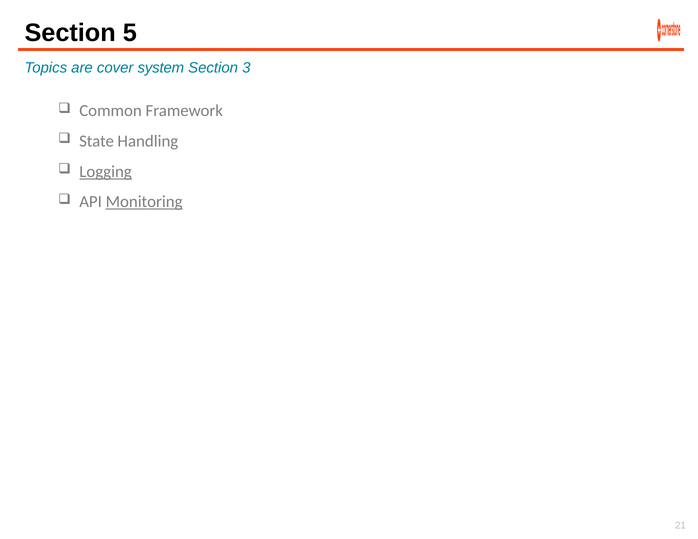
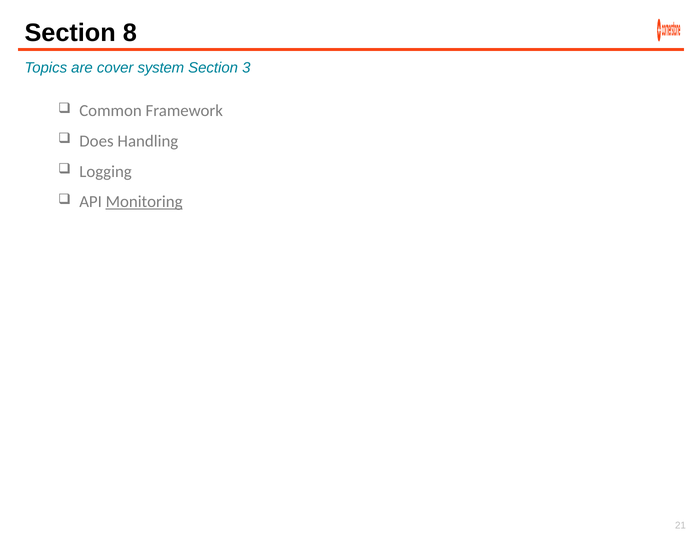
5: 5 -> 8
State: State -> Does
Logging underline: present -> none
